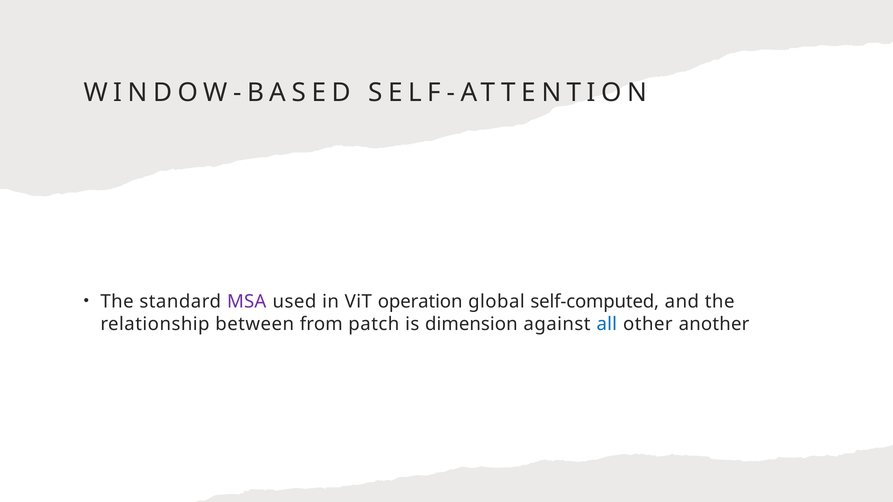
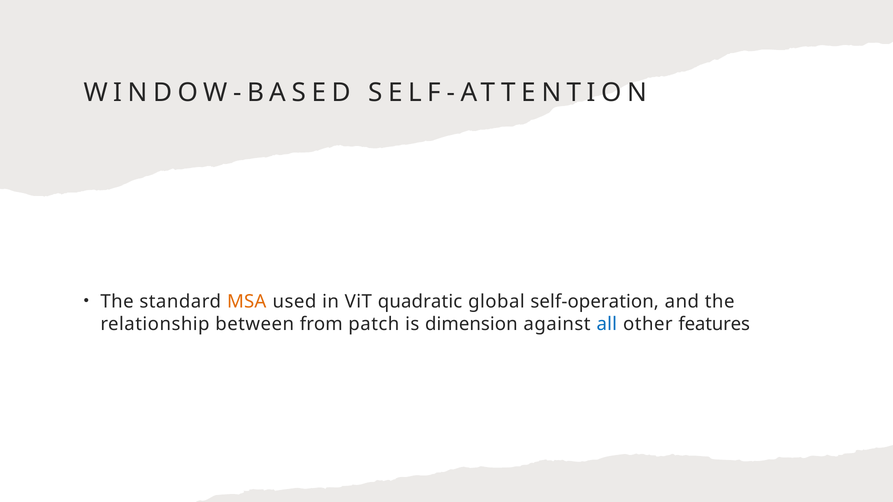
MSA colour: purple -> orange
operation: operation -> quadratic
self-computed: self-computed -> self-operation
another: another -> features
